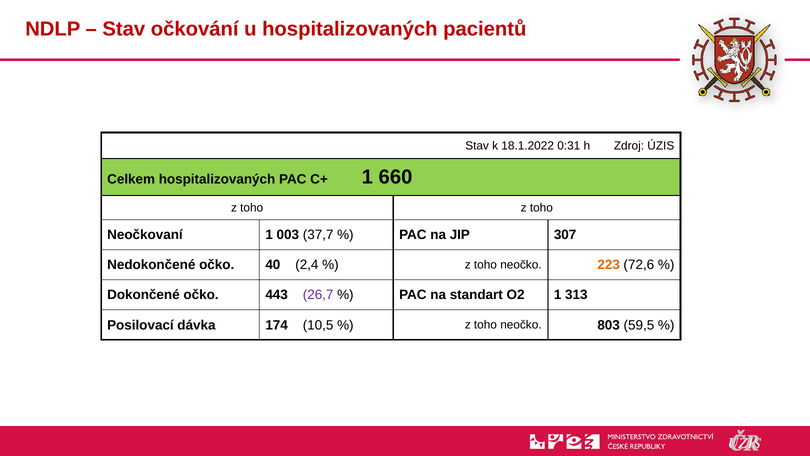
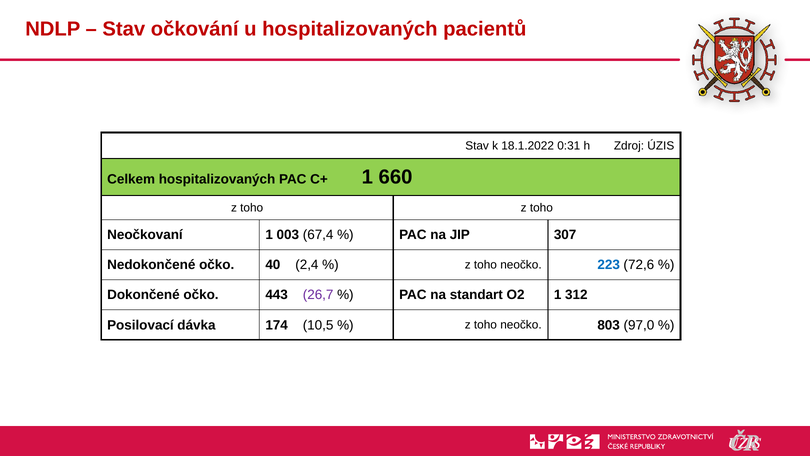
37,7: 37,7 -> 67,4
223 colour: orange -> blue
313: 313 -> 312
59,5: 59,5 -> 97,0
